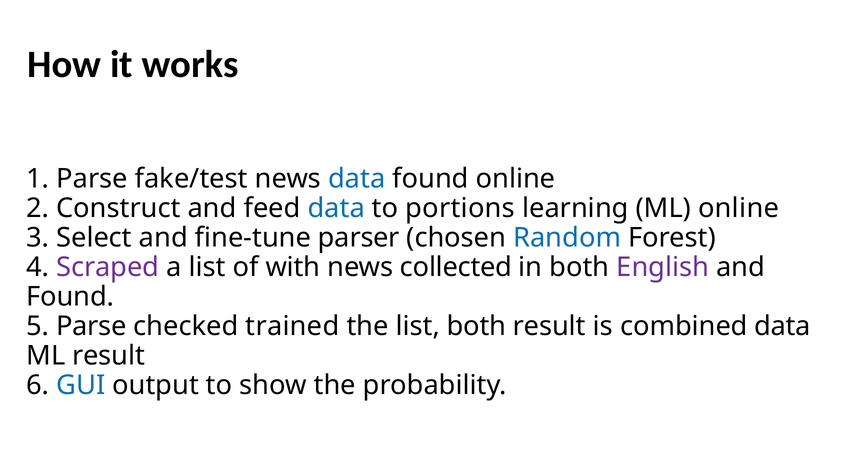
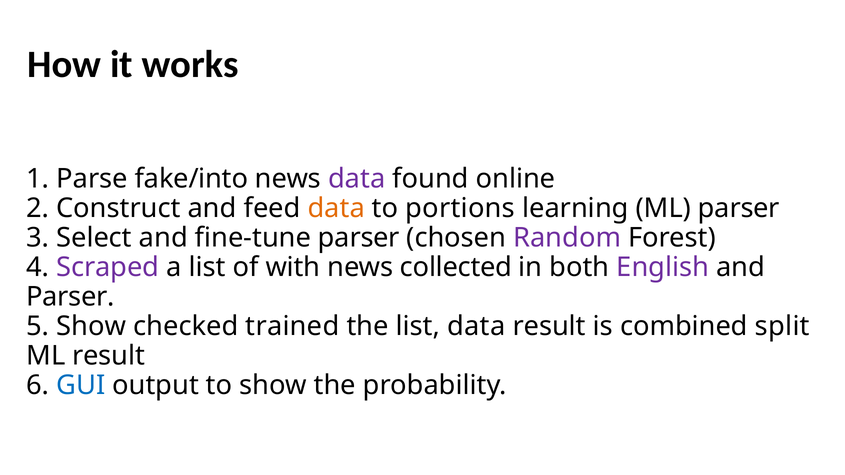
fake/test: fake/test -> fake/into
data at (357, 179) colour: blue -> purple
data at (336, 208) colour: blue -> orange
ML online: online -> parser
Random colour: blue -> purple
Found at (70, 297): Found -> Parser
5 Parse: Parse -> Show
list both: both -> data
combined data: data -> split
